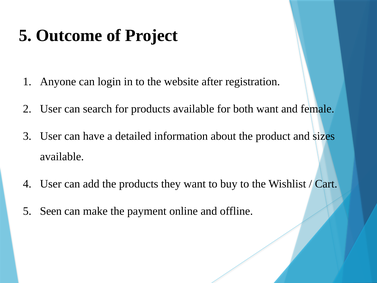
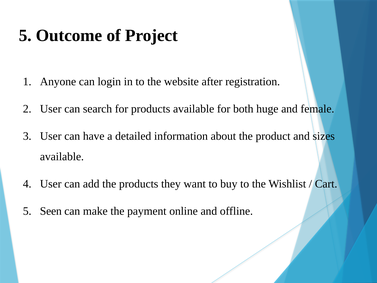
both want: want -> huge
